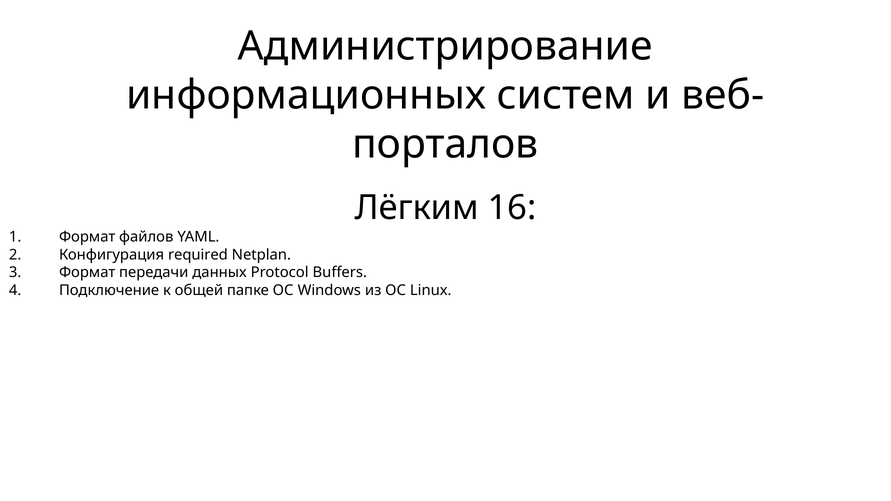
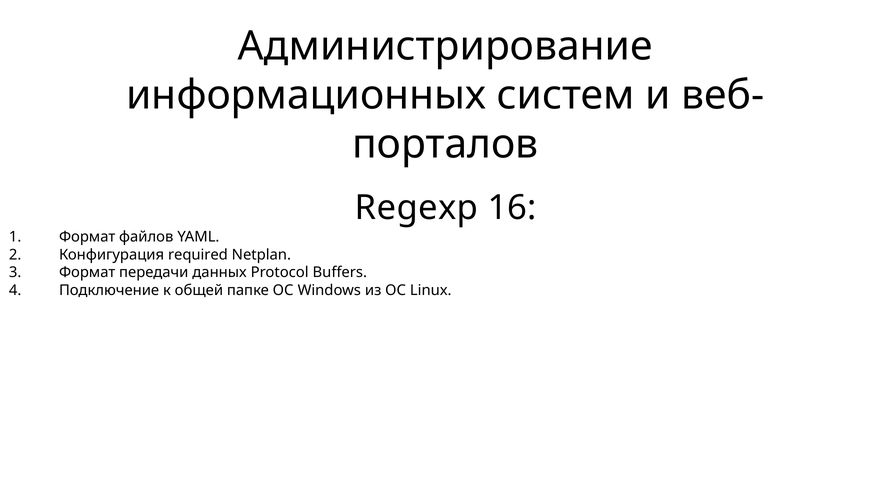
Лёгким: Лёгким -> Regexp
